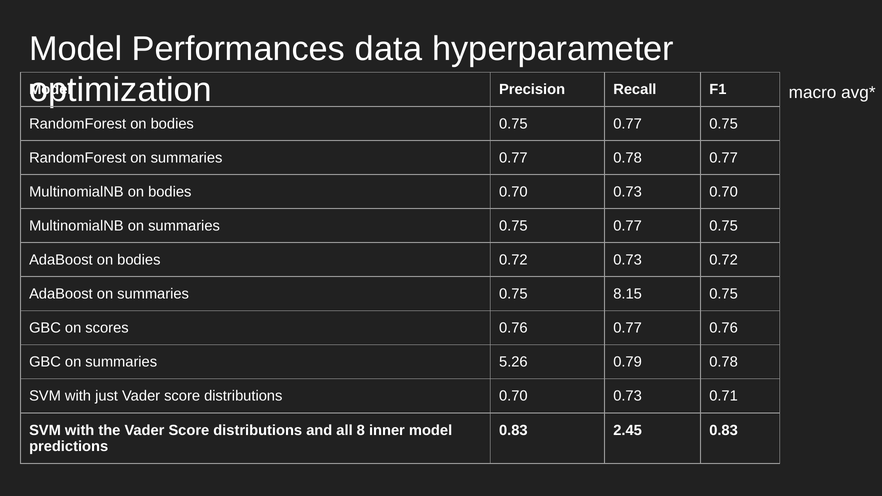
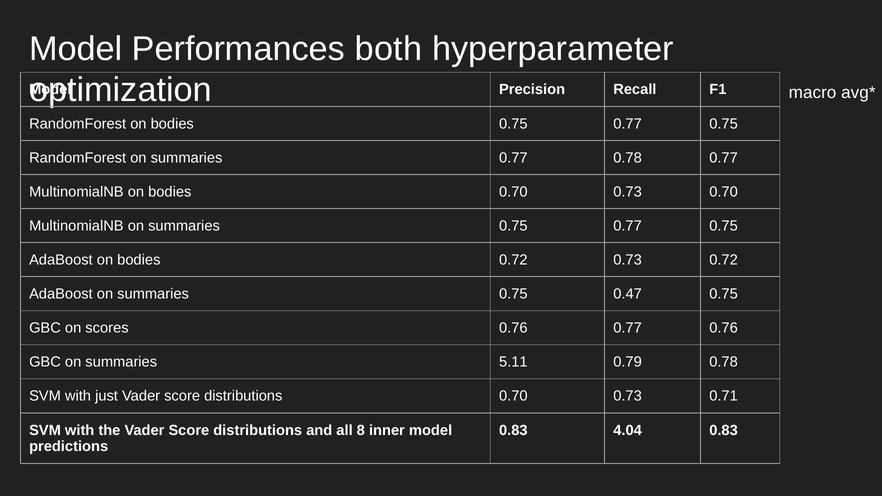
data: data -> both
8.15: 8.15 -> 0.47
5.26: 5.26 -> 5.11
2.45: 2.45 -> 4.04
